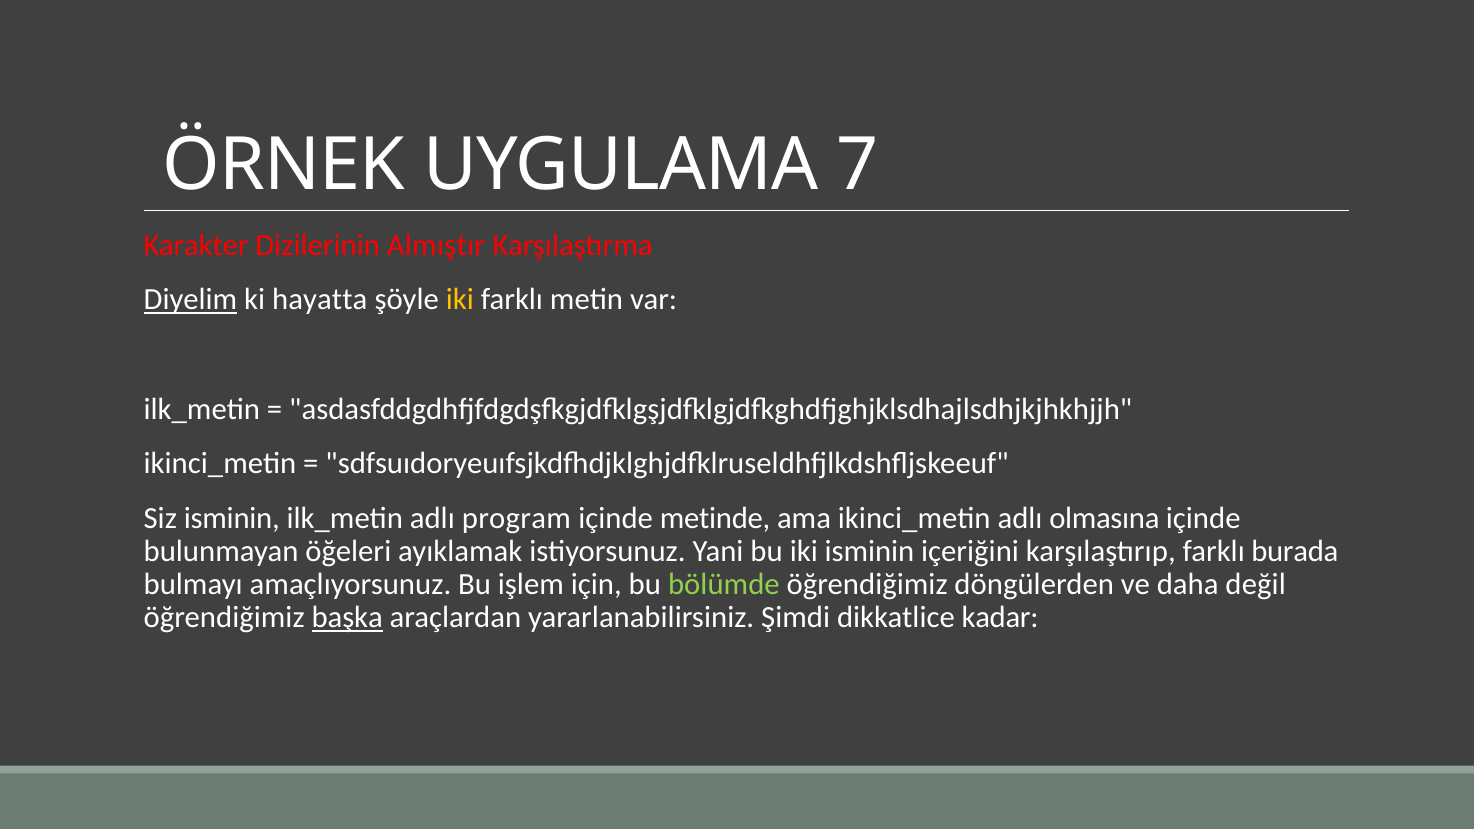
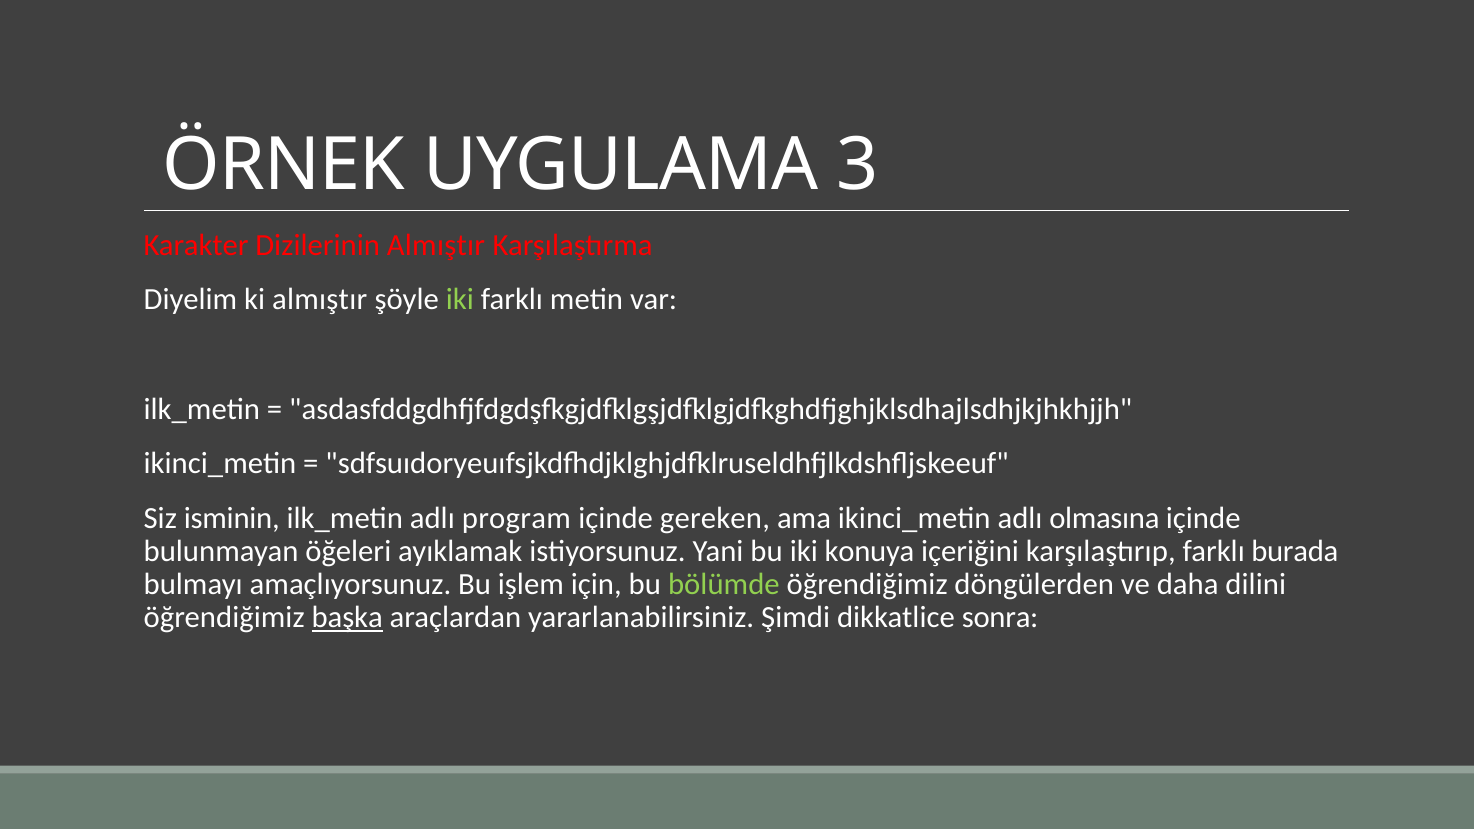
7: 7 -> 3
Diyelim underline: present -> none
ki hayatta: hayatta -> almıştır
iki at (460, 300) colour: yellow -> light green
metinde: metinde -> gereken
iki isminin: isminin -> konuya
değil: değil -> dilini
kadar: kadar -> sonra
